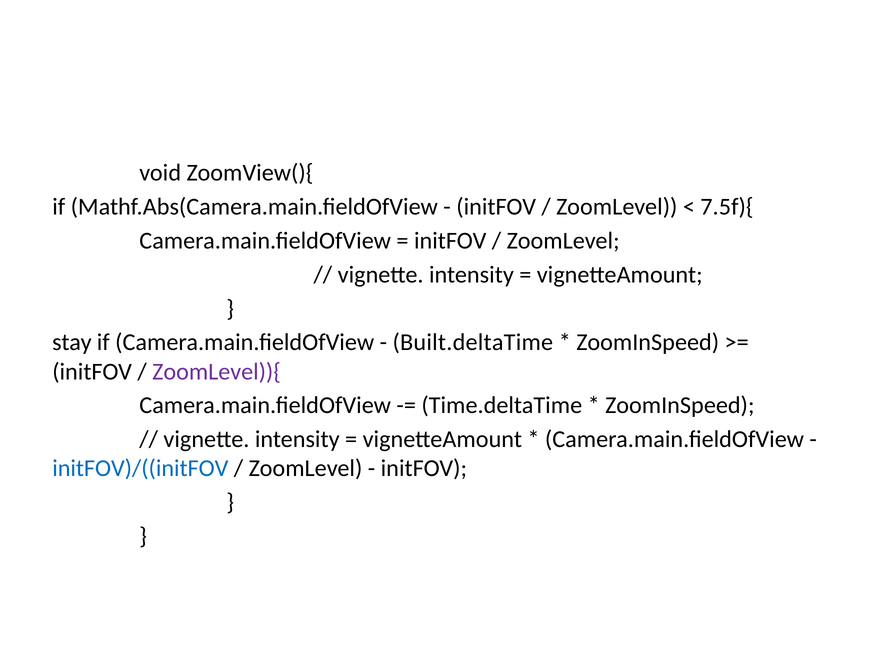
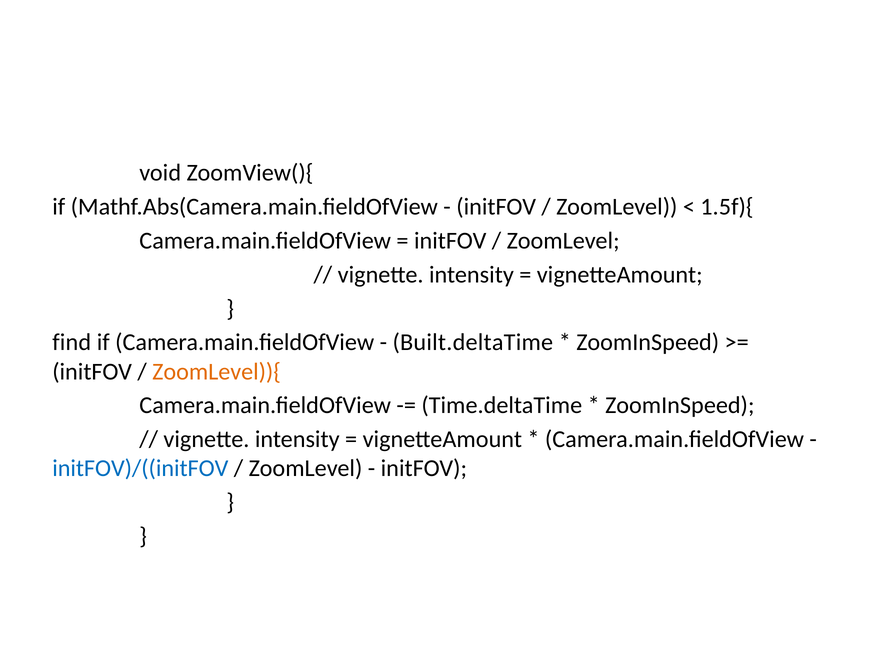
7.5f){: 7.5f){ -> 1.5f){
stay: stay -> find
ZoomLevel)){ colour: purple -> orange
